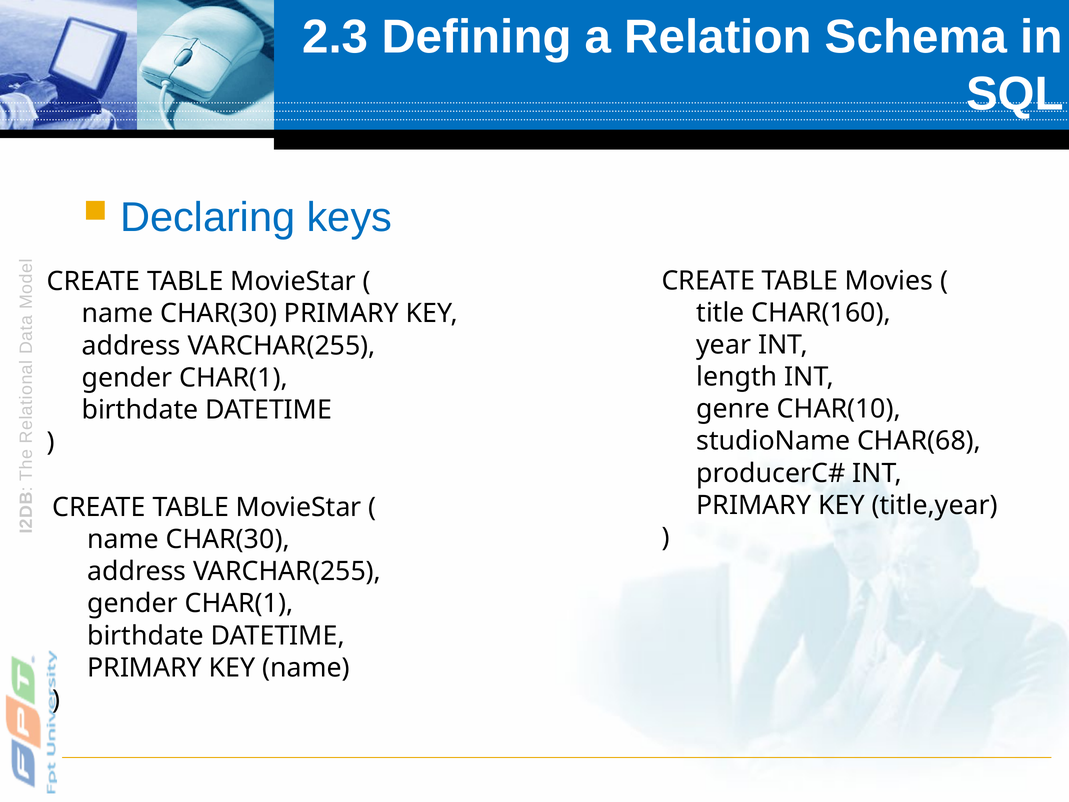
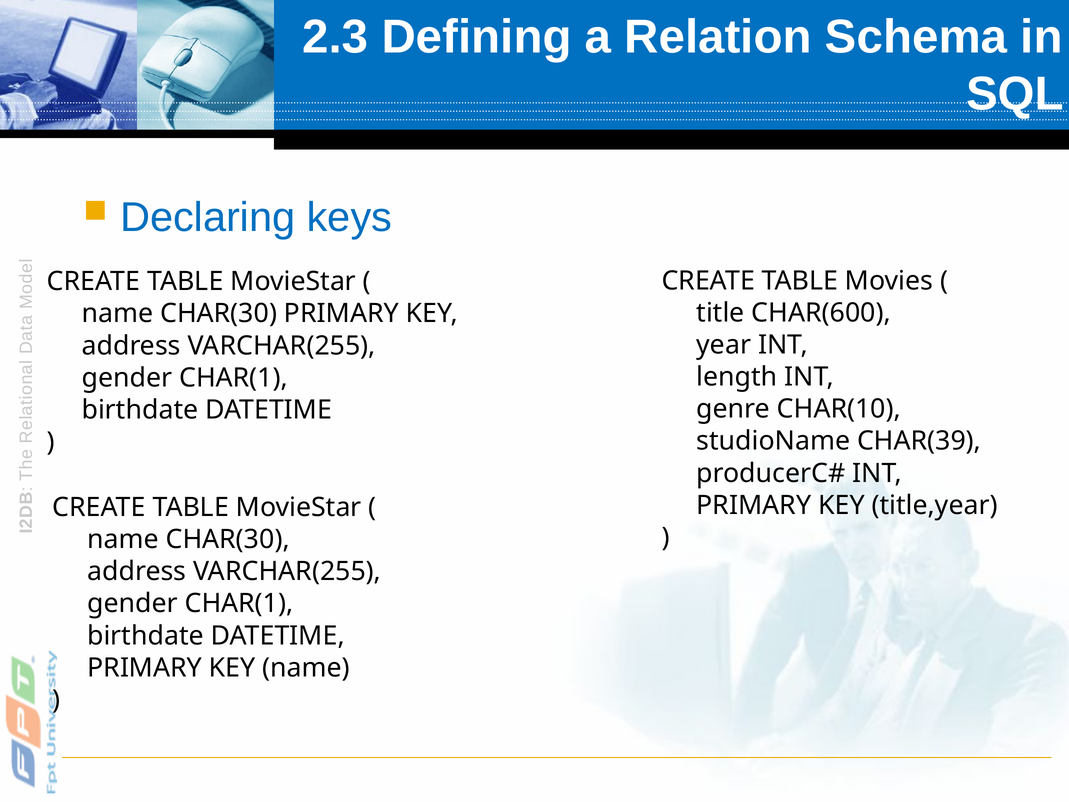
CHAR(160: CHAR(160 -> CHAR(600
CHAR(68: CHAR(68 -> CHAR(39
